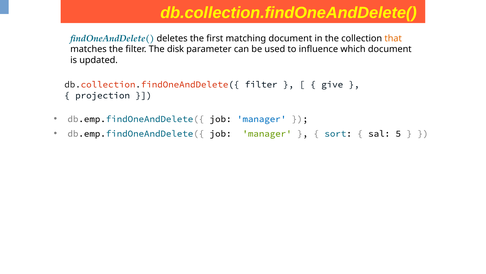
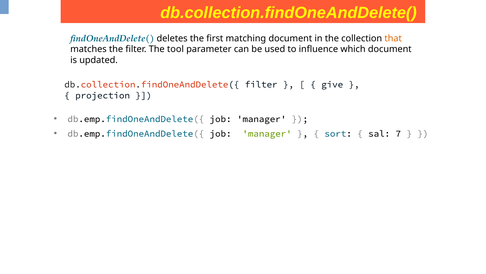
disk: disk -> tool
manager at (262, 119) colour: blue -> black
5: 5 -> 7
